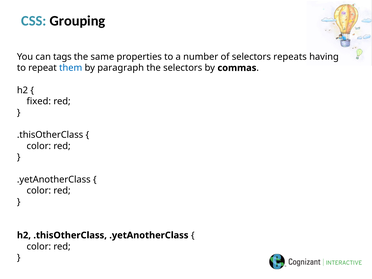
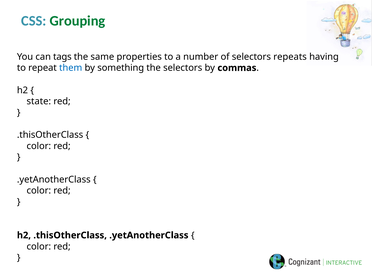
Grouping colour: black -> green
paragraph: paragraph -> something
fixed: fixed -> state
